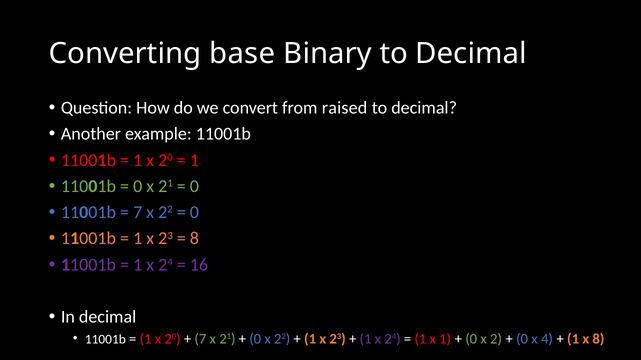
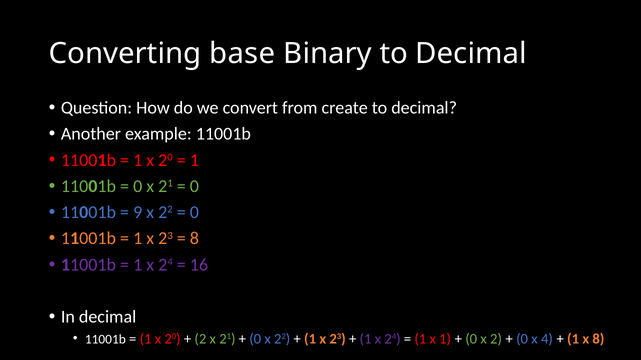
raised: raised -> create
7 at (138, 213): 7 -> 9
7 at (200, 340): 7 -> 2
